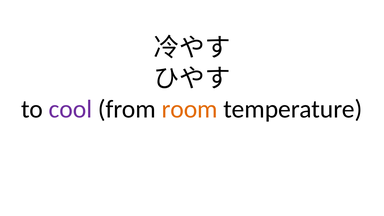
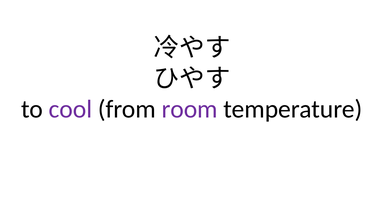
room colour: orange -> purple
